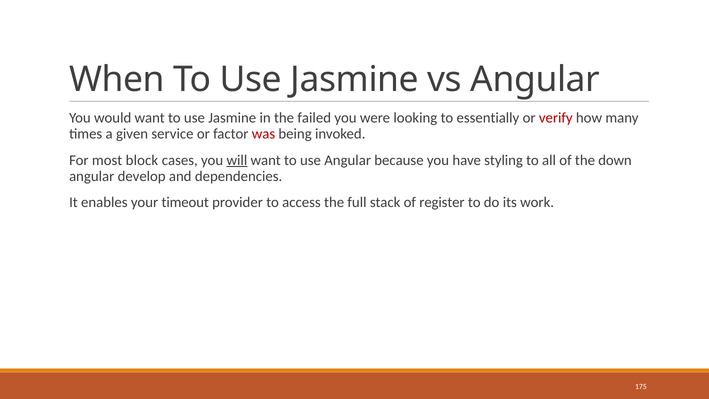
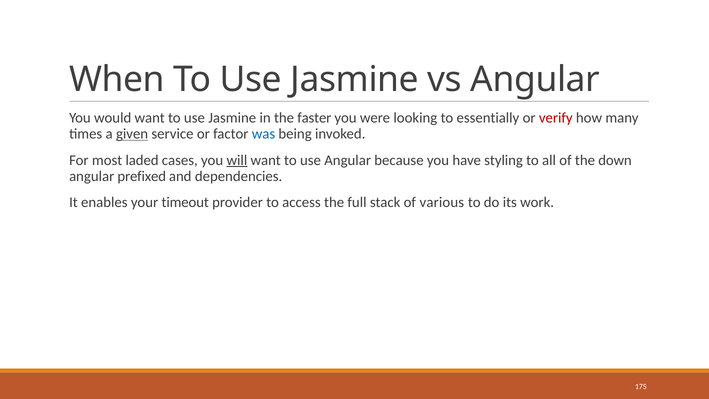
failed: failed -> faster
given underline: none -> present
was colour: red -> blue
block: block -> laded
develop: develop -> prefixed
register: register -> various
